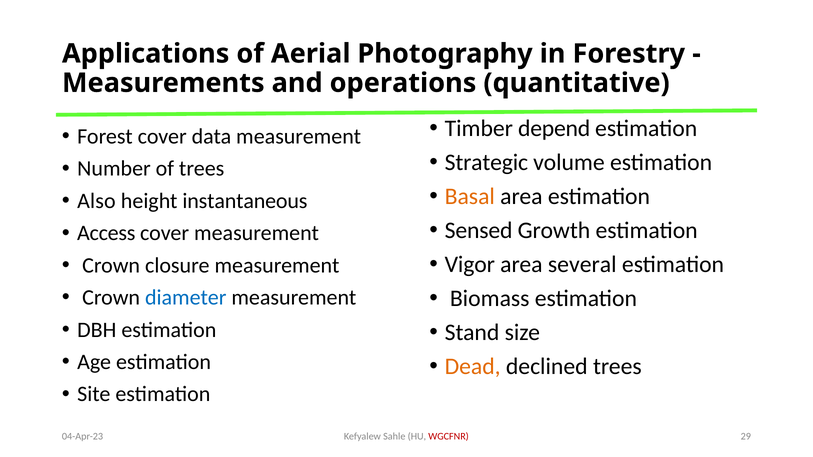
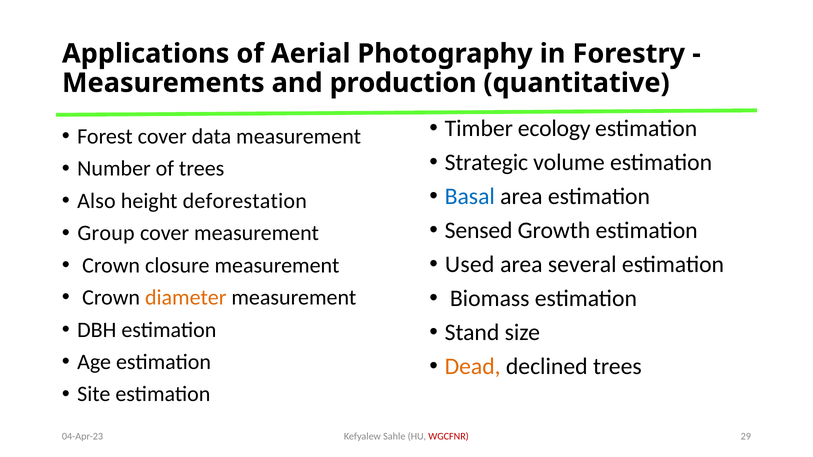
operations: operations -> production
depend: depend -> ecology
Basal colour: orange -> blue
instantaneous: instantaneous -> deforestation
Access: Access -> Group
Vigor: Vigor -> Used
diameter colour: blue -> orange
